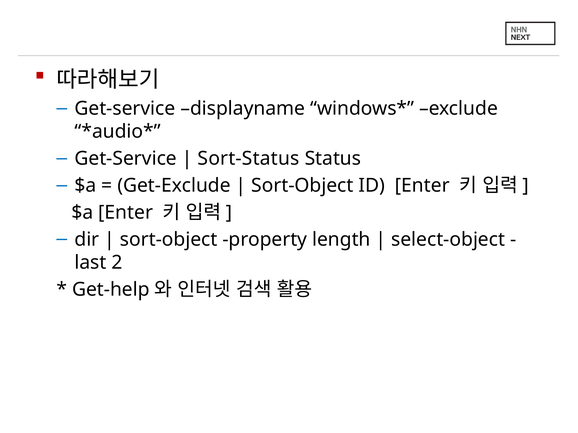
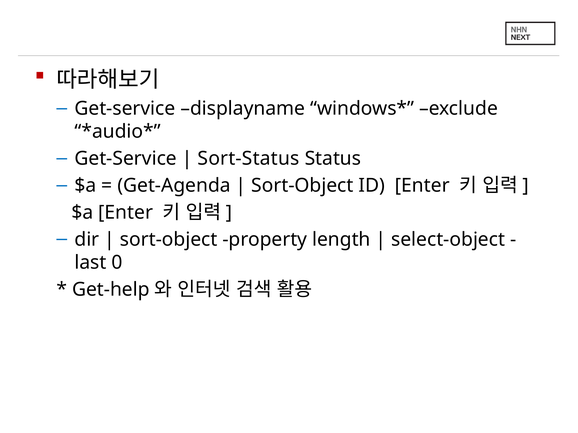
Get-Exclude: Get-Exclude -> Get-Agenda
2: 2 -> 0
